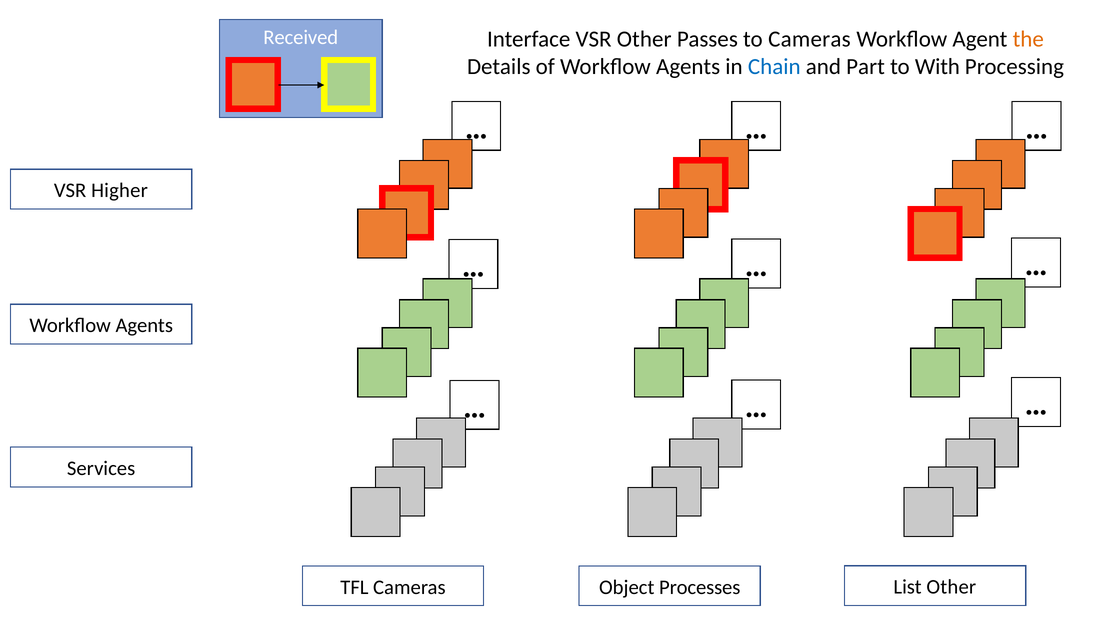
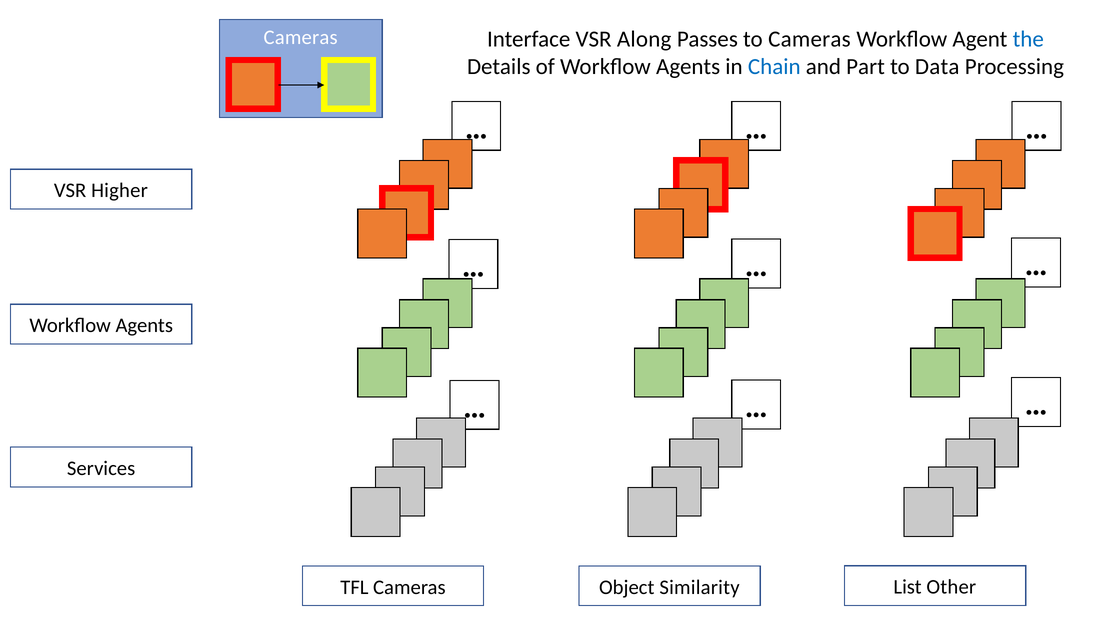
Received at (301, 38): Received -> Cameras
VSR Other: Other -> Along
the colour: orange -> blue
With: With -> Data
Processes: Processes -> Similarity
